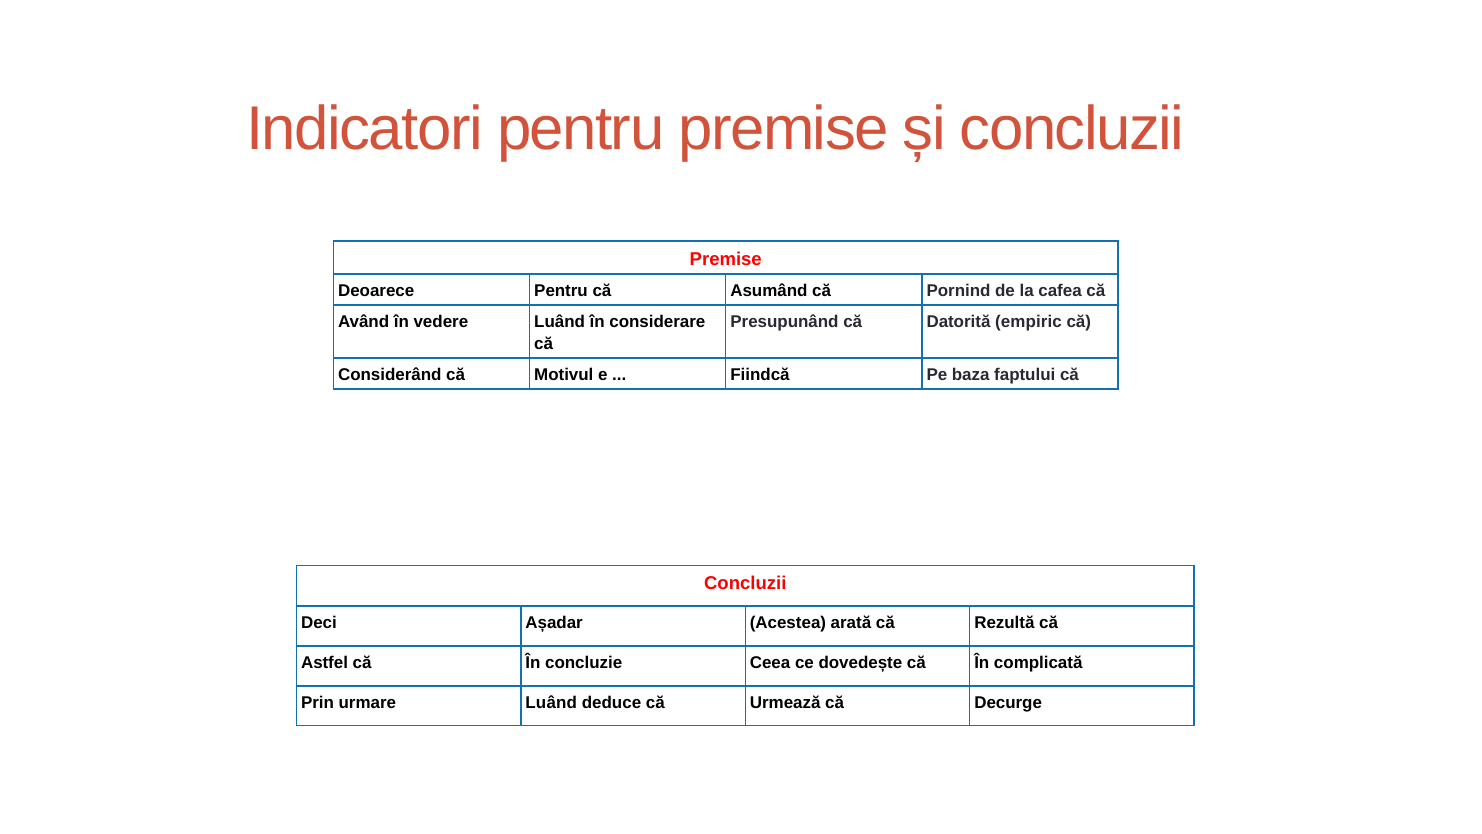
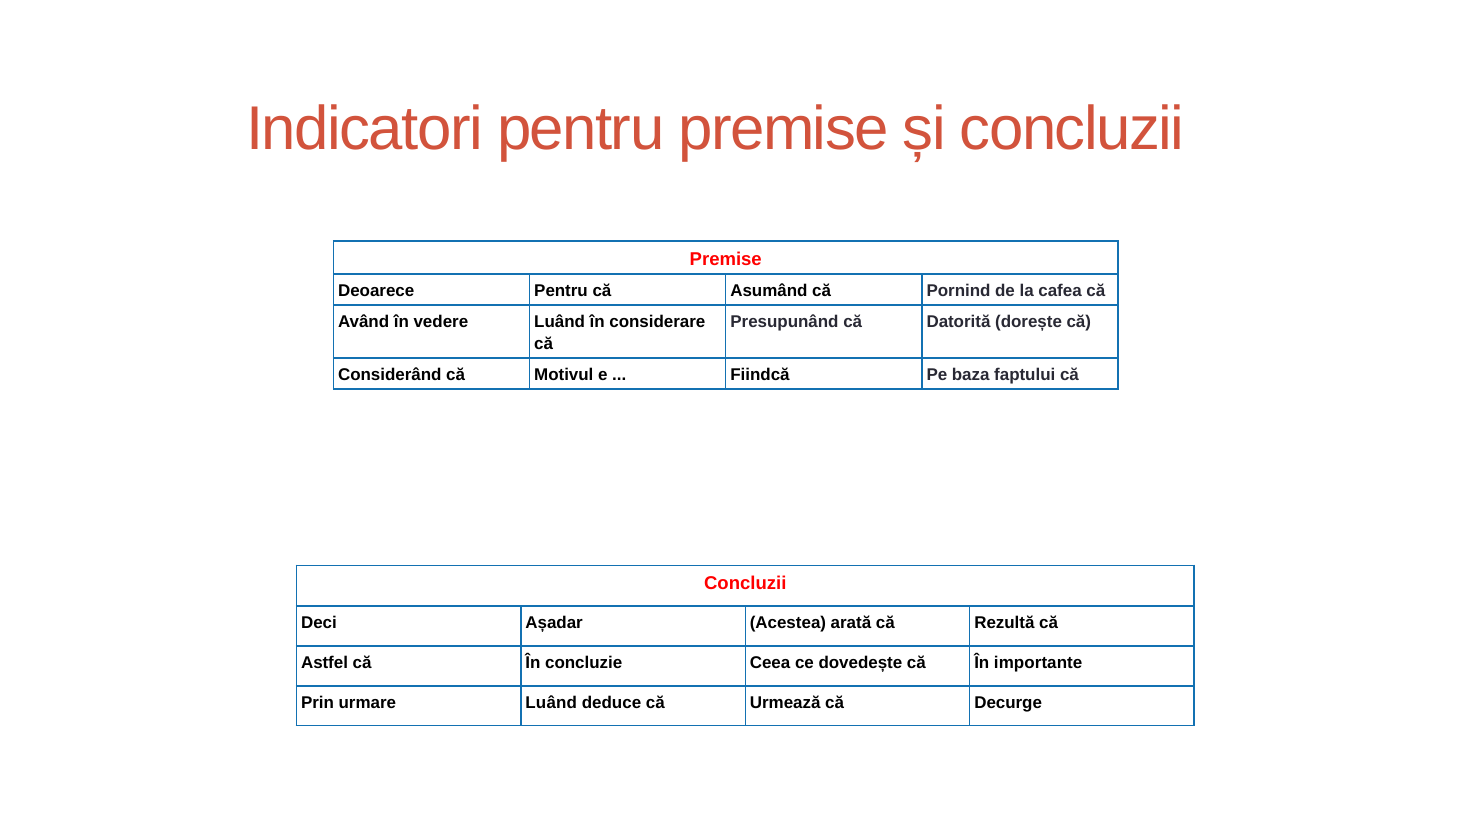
empiric: empiric -> dorește
complicată: complicată -> importante
